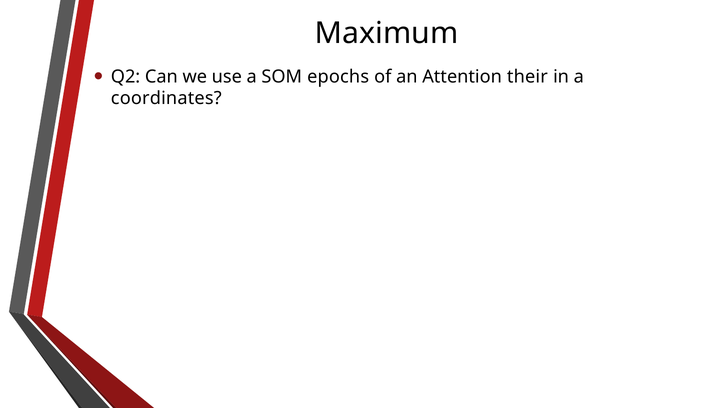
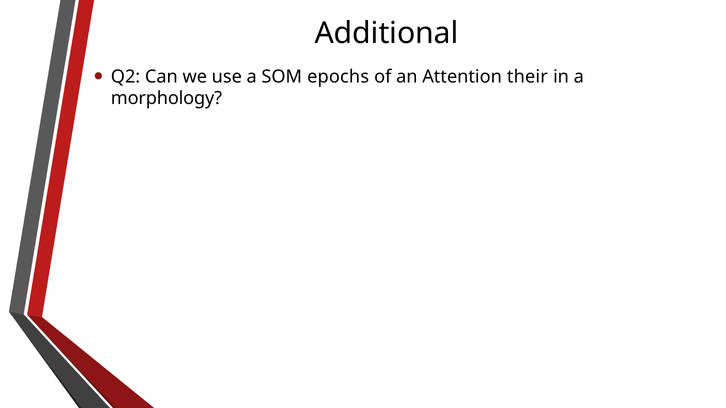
Maximum: Maximum -> Additional
coordinates: coordinates -> morphology
